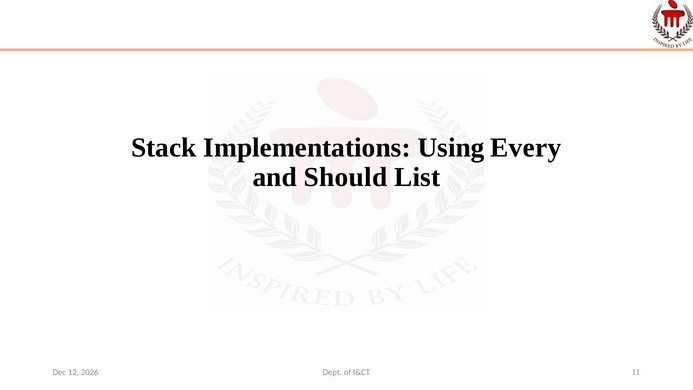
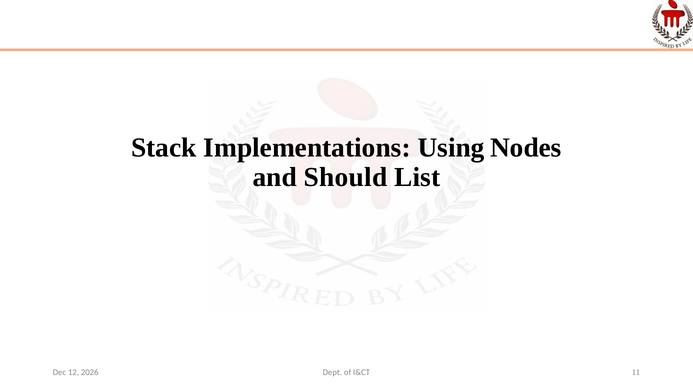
Every: Every -> Nodes
